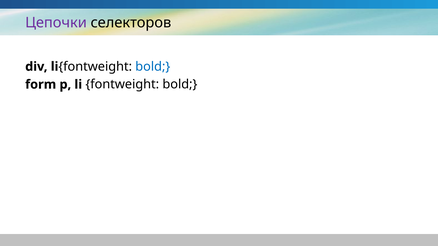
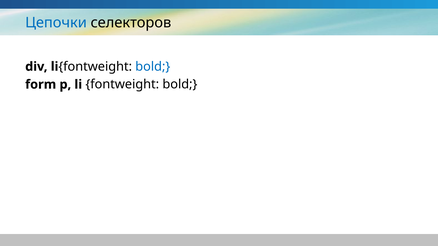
Цепочки colour: purple -> blue
